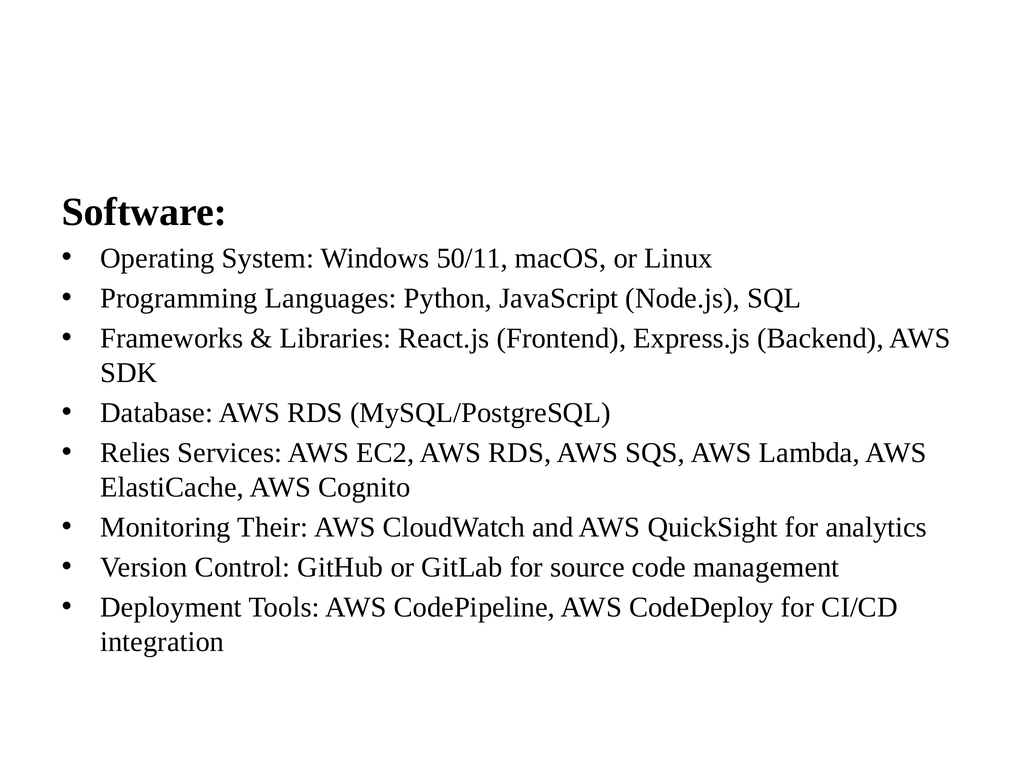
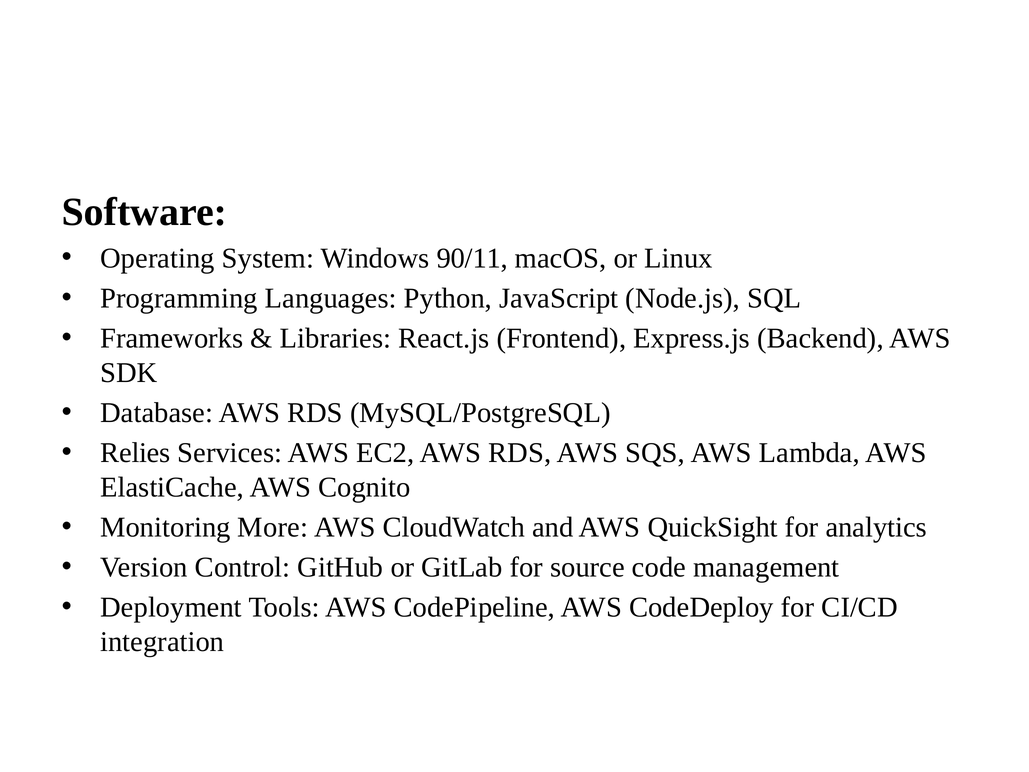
50/11: 50/11 -> 90/11
Their: Their -> More
